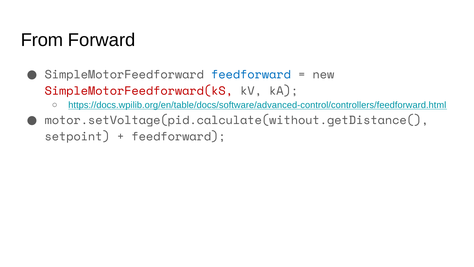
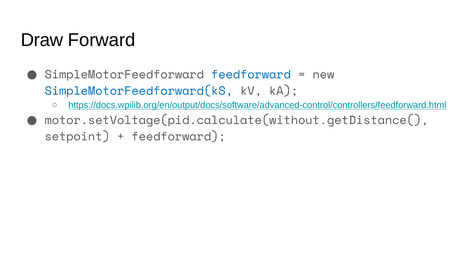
From: From -> Draw
SimpleMotorFeedforward(kS colour: red -> blue
https://docs.wpilib.org/en/table/docs/software/advanced-control/controllers/feedforward.html: https://docs.wpilib.org/en/table/docs/software/advanced-control/controllers/feedforward.html -> https://docs.wpilib.org/en/output/docs/software/advanced-control/controllers/feedforward.html
